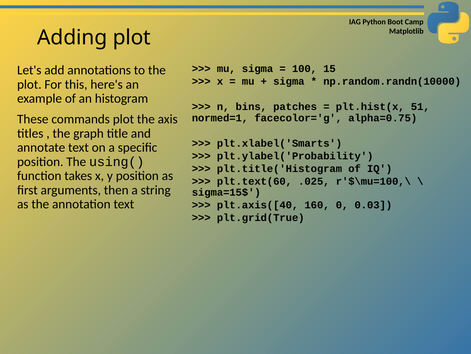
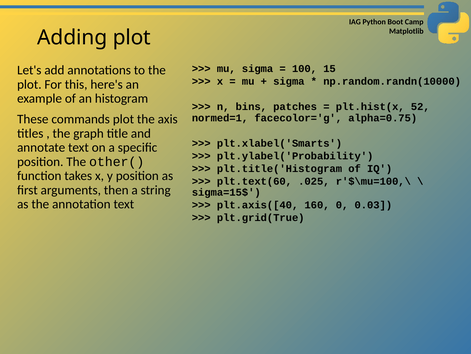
51: 51 -> 52
using(: using( -> other(
